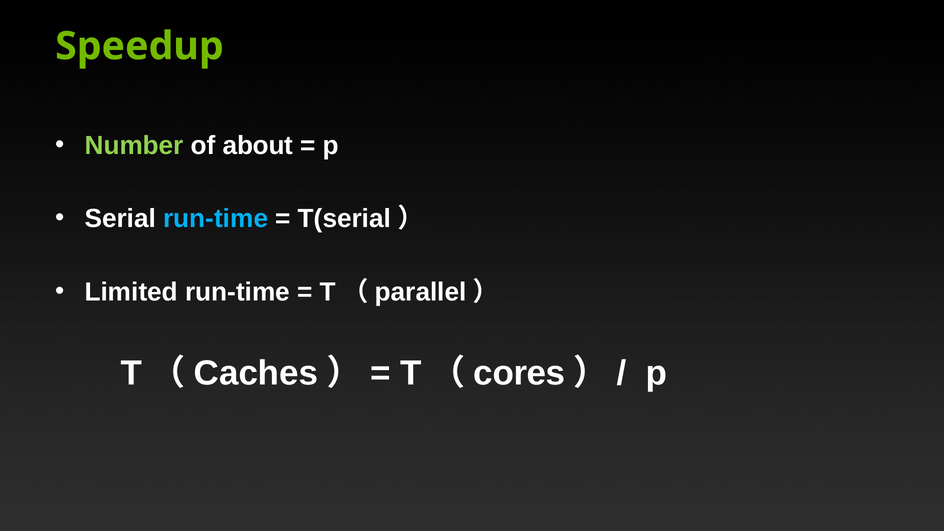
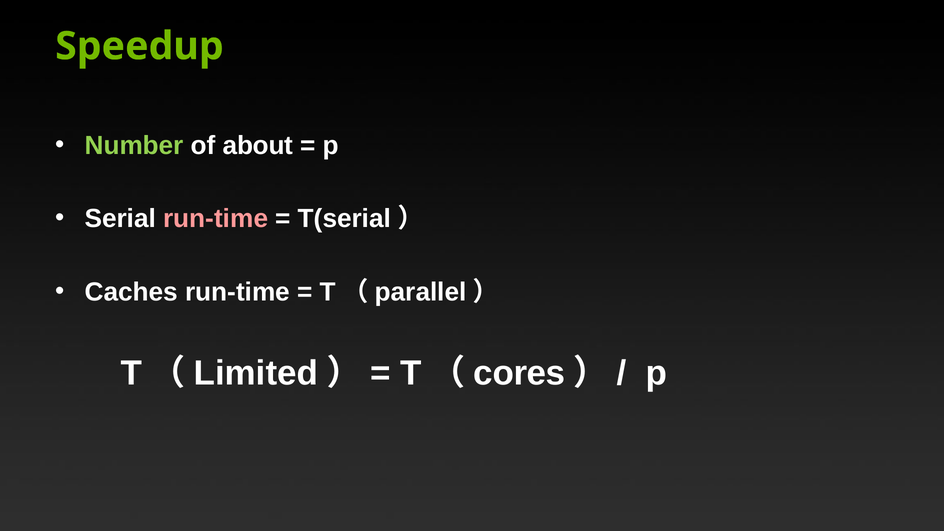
run-time at (216, 219) colour: light blue -> pink
Limited: Limited -> Caches
Caches: Caches -> Limited
